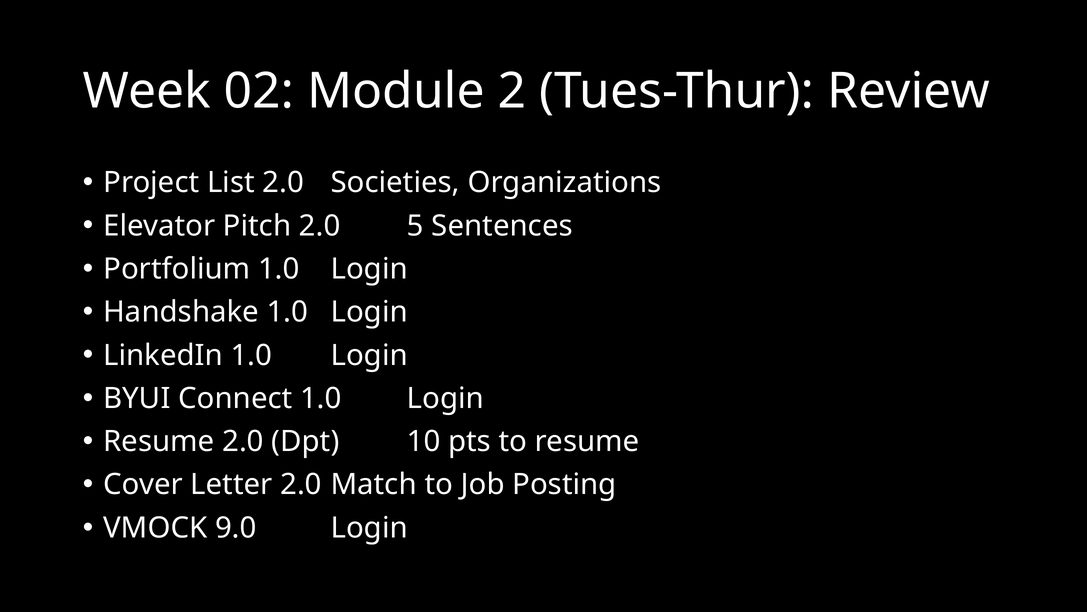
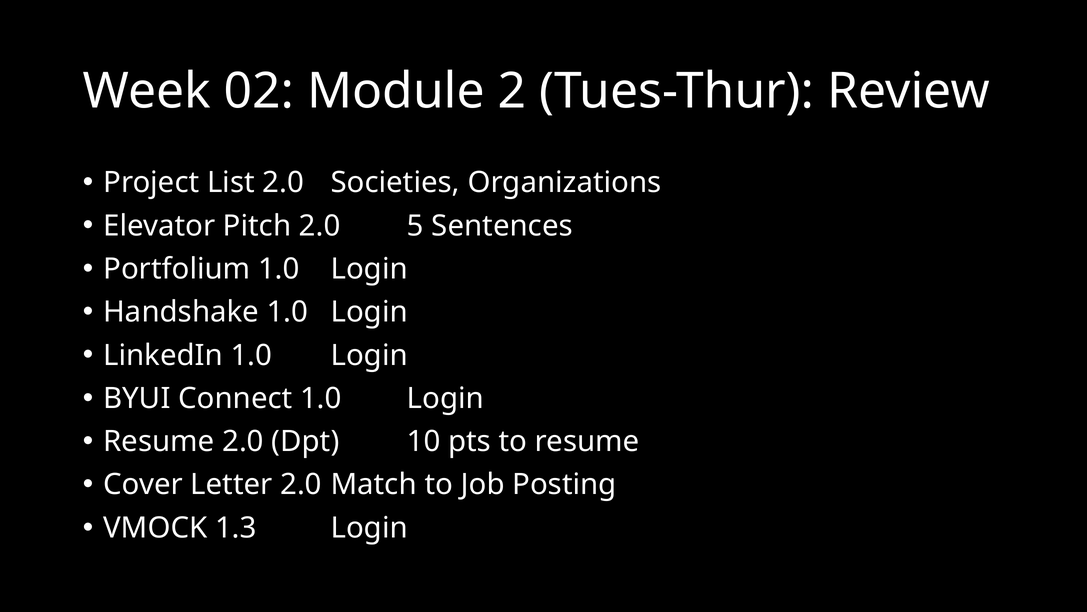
9.0: 9.0 -> 1.3
